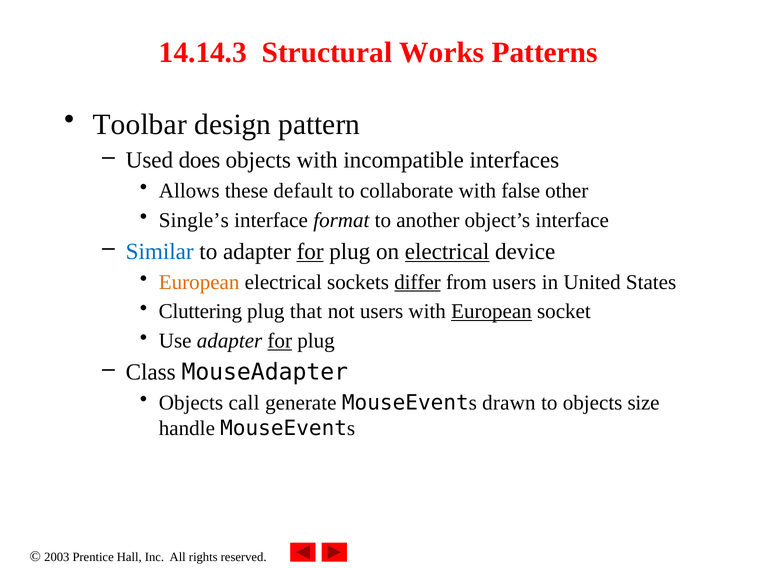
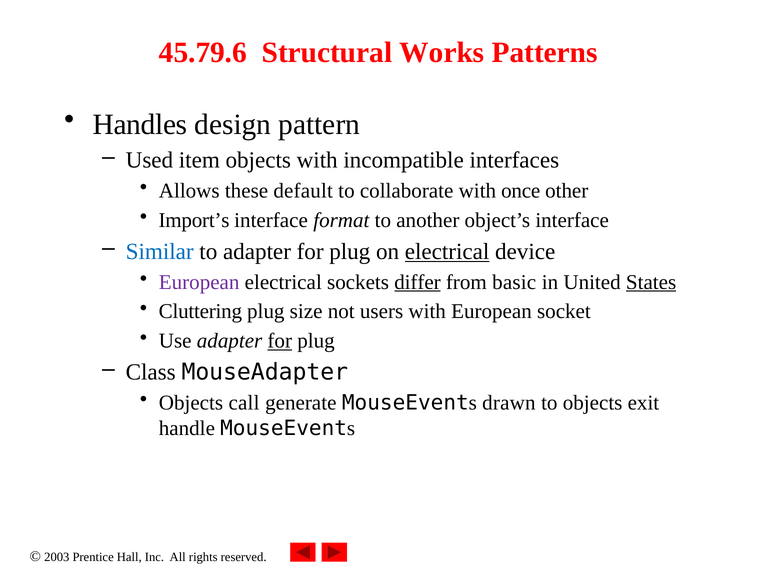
14.14.3: 14.14.3 -> 45.79.6
Toolbar: Toolbar -> Handles
does: does -> item
false: false -> once
Single’s: Single’s -> Import’s
for at (310, 251) underline: present -> none
European at (199, 282) colour: orange -> purple
from users: users -> basic
States underline: none -> present
that: that -> size
European at (491, 311) underline: present -> none
size: size -> exit
